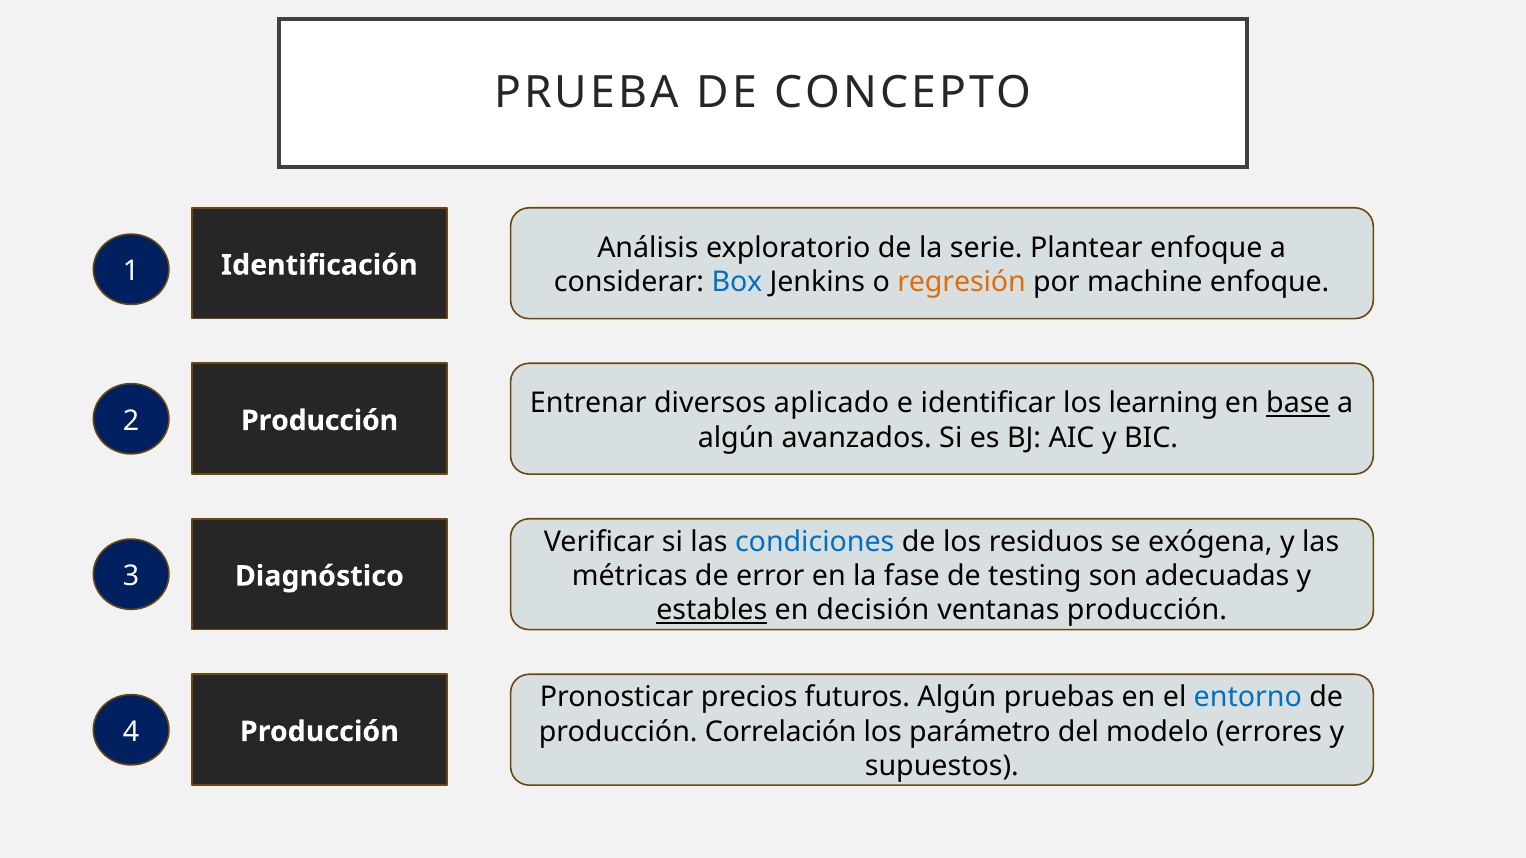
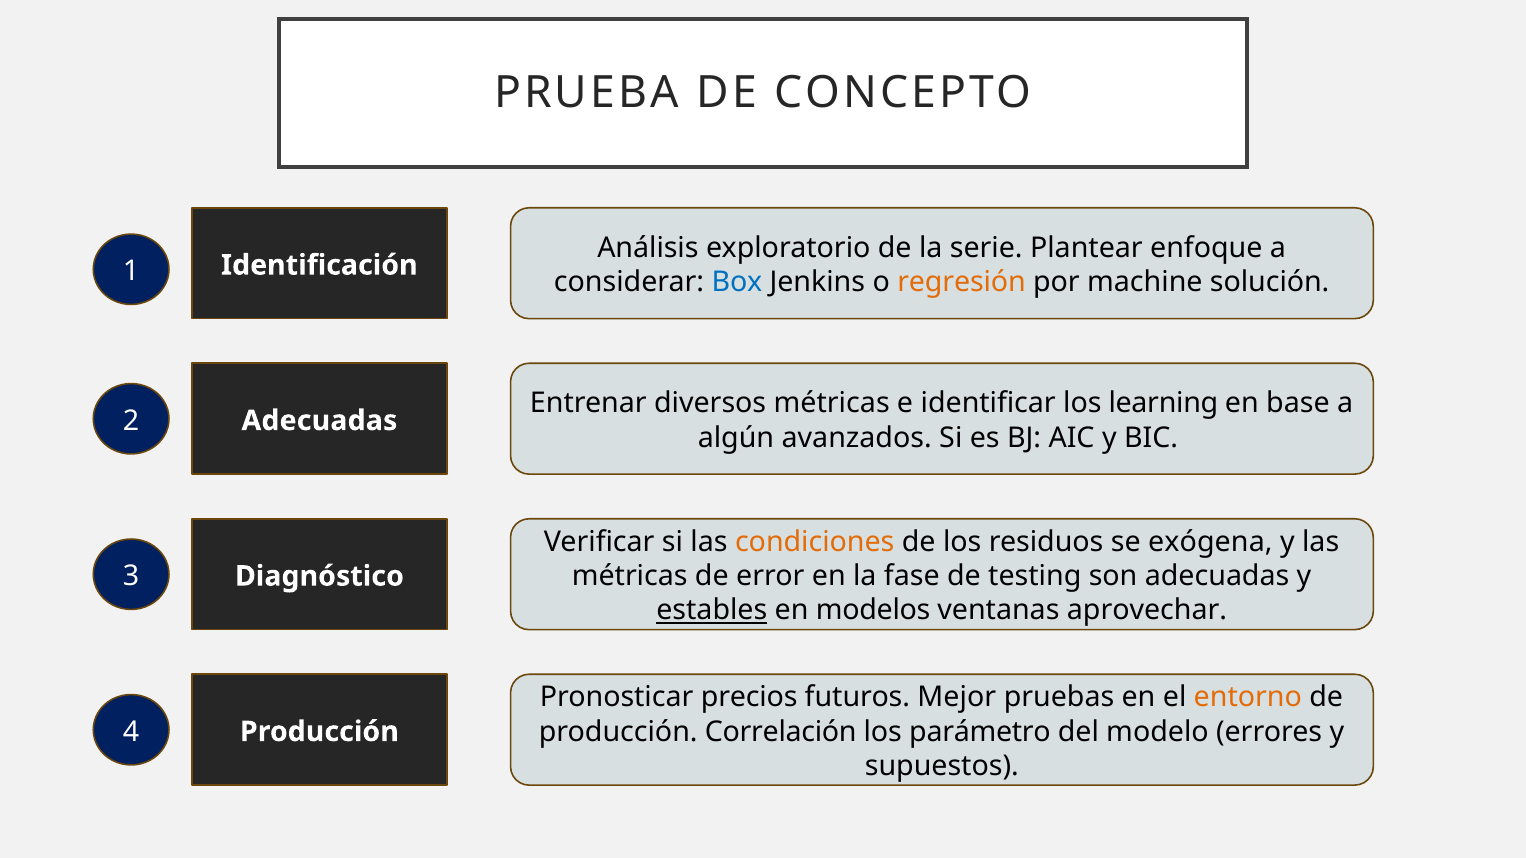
machine enfoque: enfoque -> solución
diversos aplicado: aplicado -> métricas
base underline: present -> none
Producción at (320, 421): Producción -> Adecuadas
condiciones colour: blue -> orange
decisión: decisión -> modelos
ventanas producción: producción -> aprovechar
futuros Algún: Algún -> Mejor
entorno colour: blue -> orange
